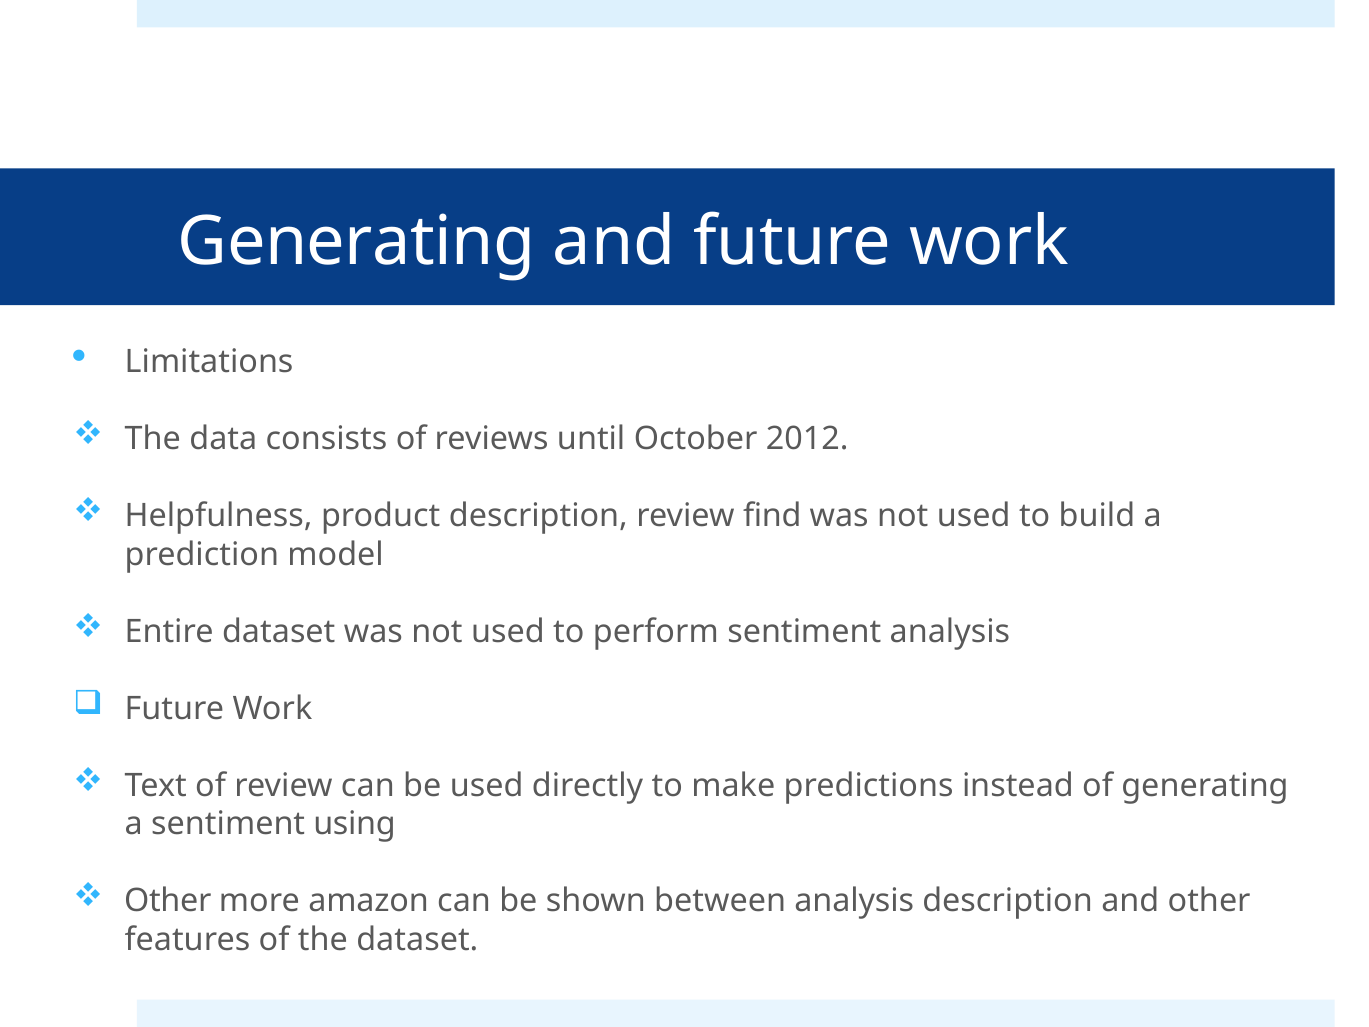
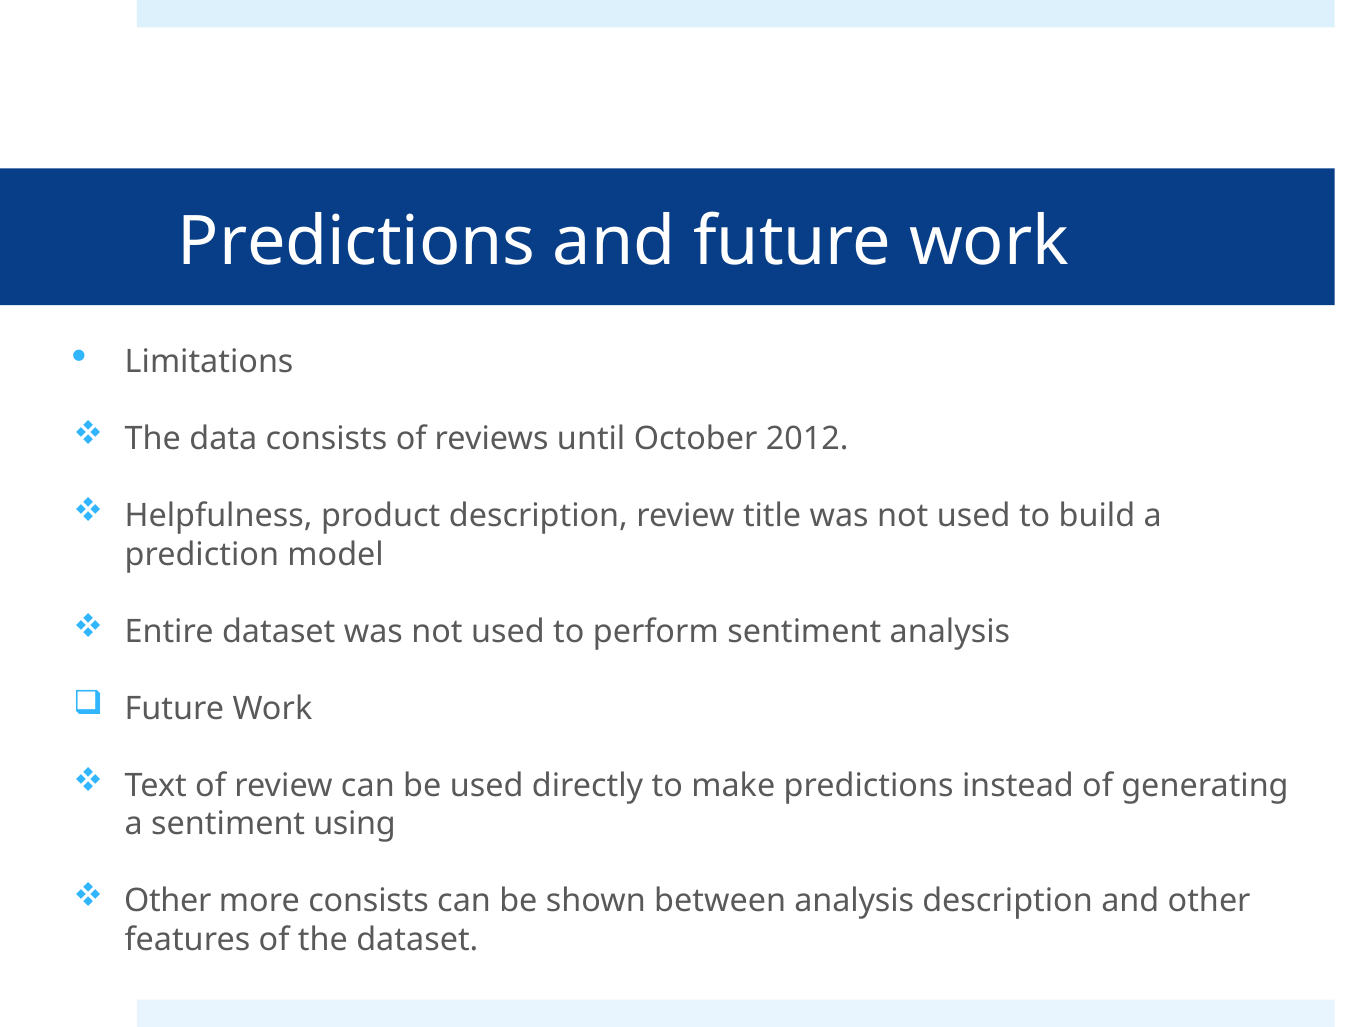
Generating at (357, 241): Generating -> Predictions
find: find -> title
more amazon: amazon -> consists
